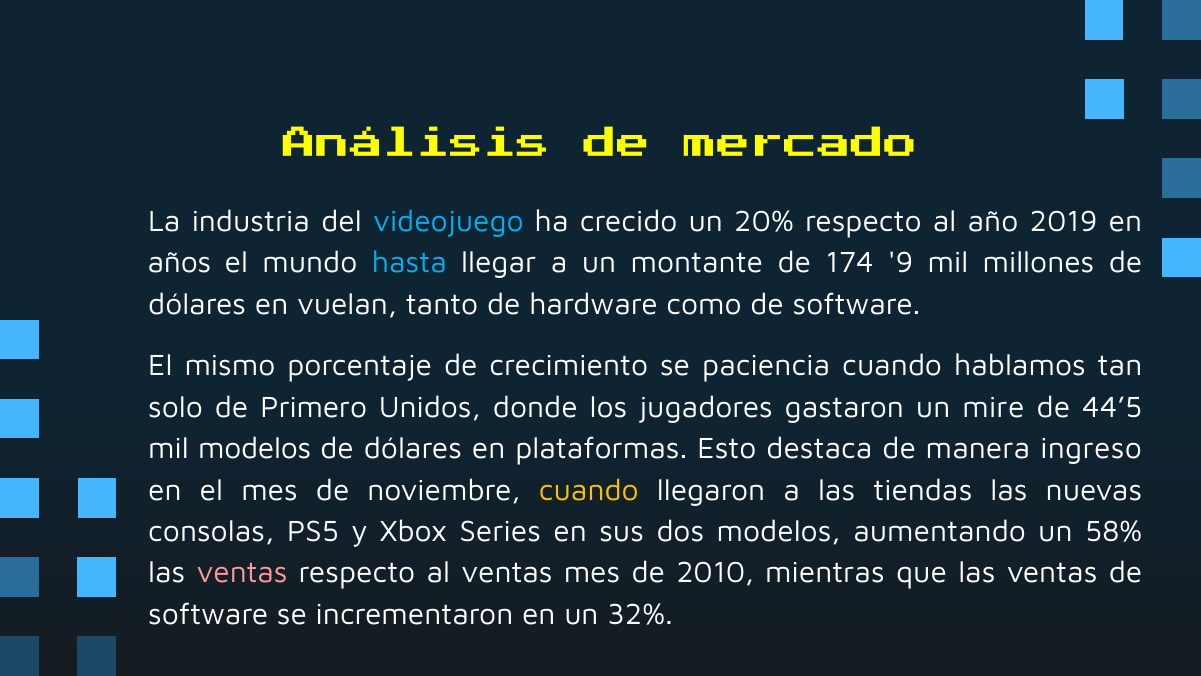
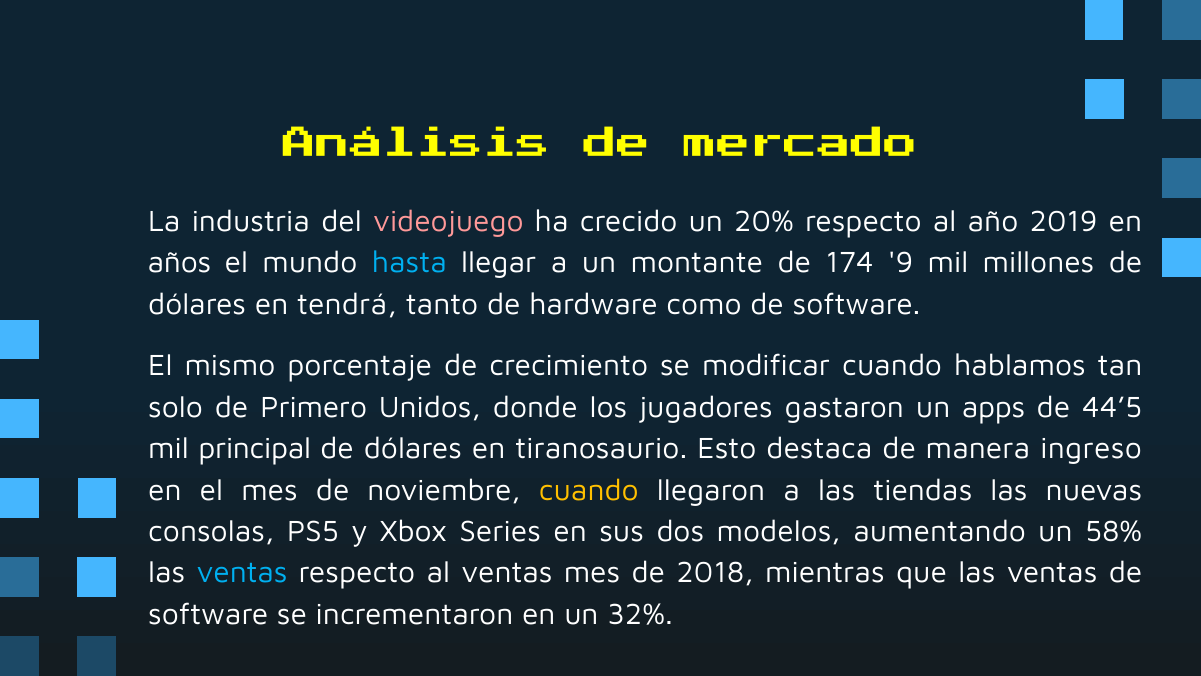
videojuego colour: light blue -> pink
vuelan: vuelan -> tendrá
paciencia: paciencia -> modificar
mire: mire -> apps
mil modelos: modelos -> principal
plataformas: plataformas -> tiranosaurio
ventas at (242, 573) colour: pink -> light blue
2010: 2010 -> 2018
